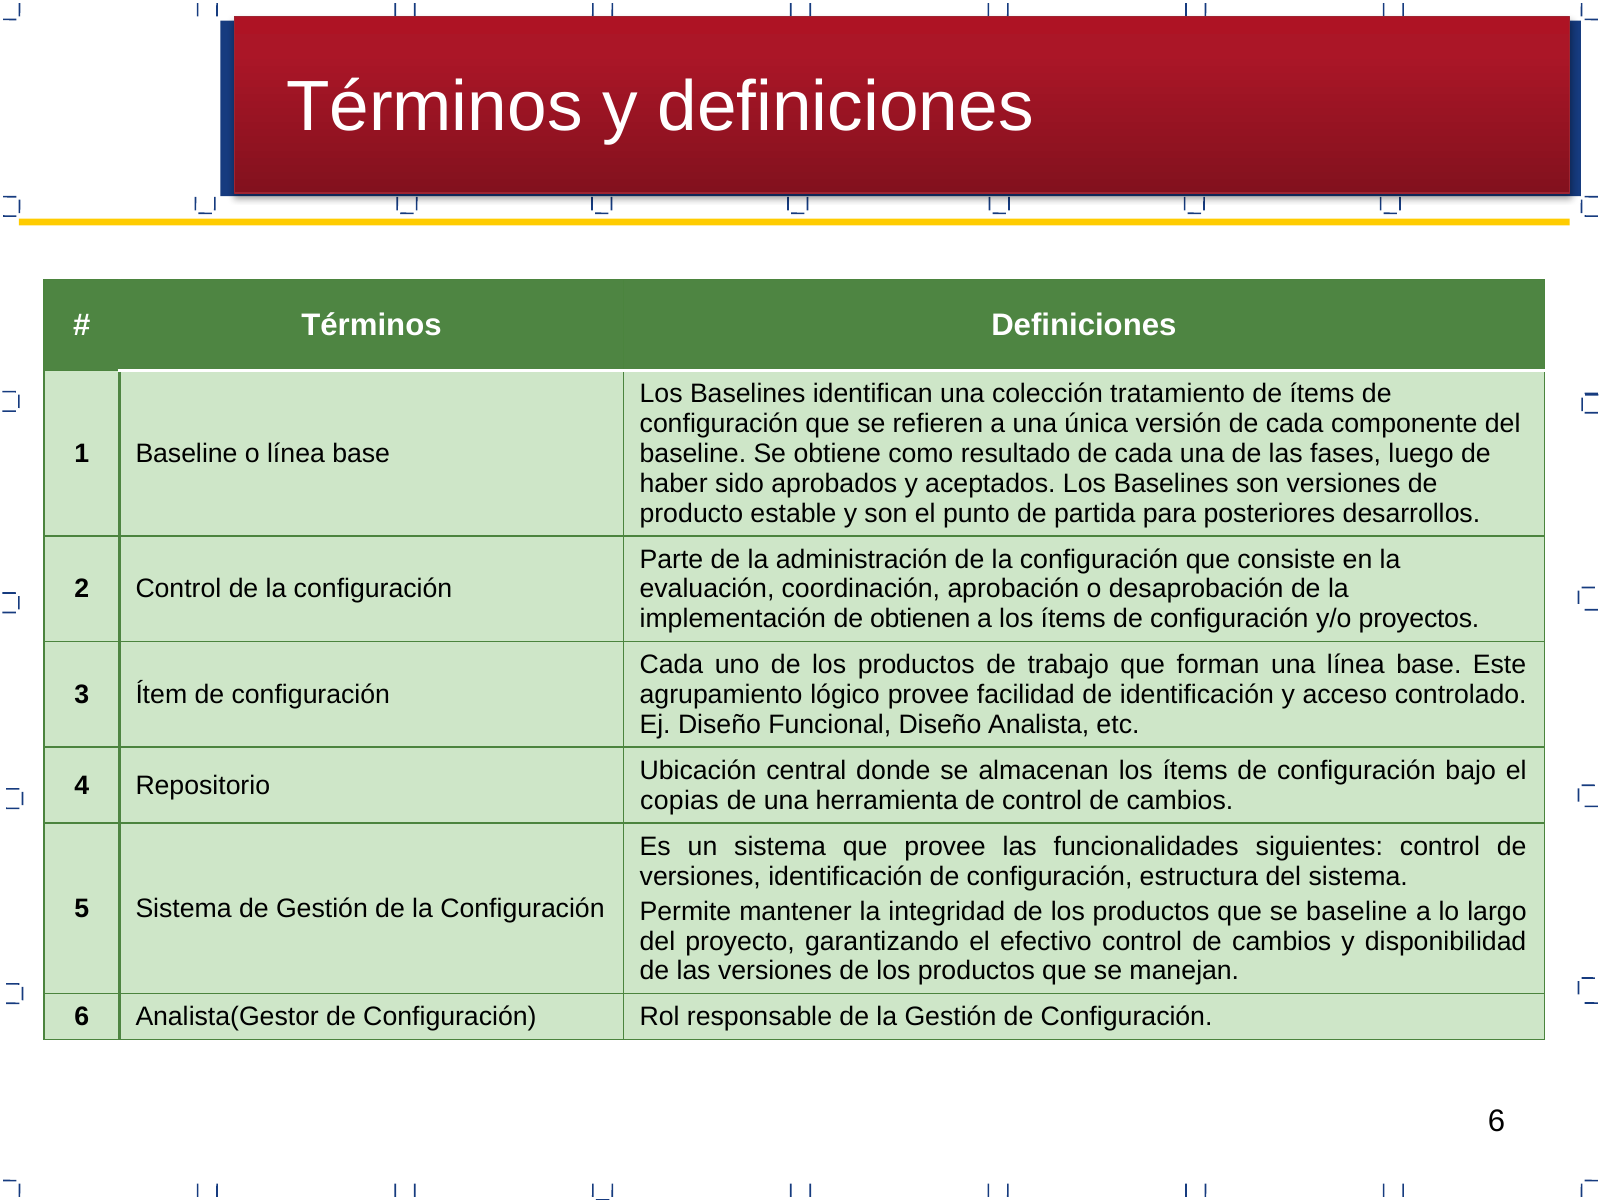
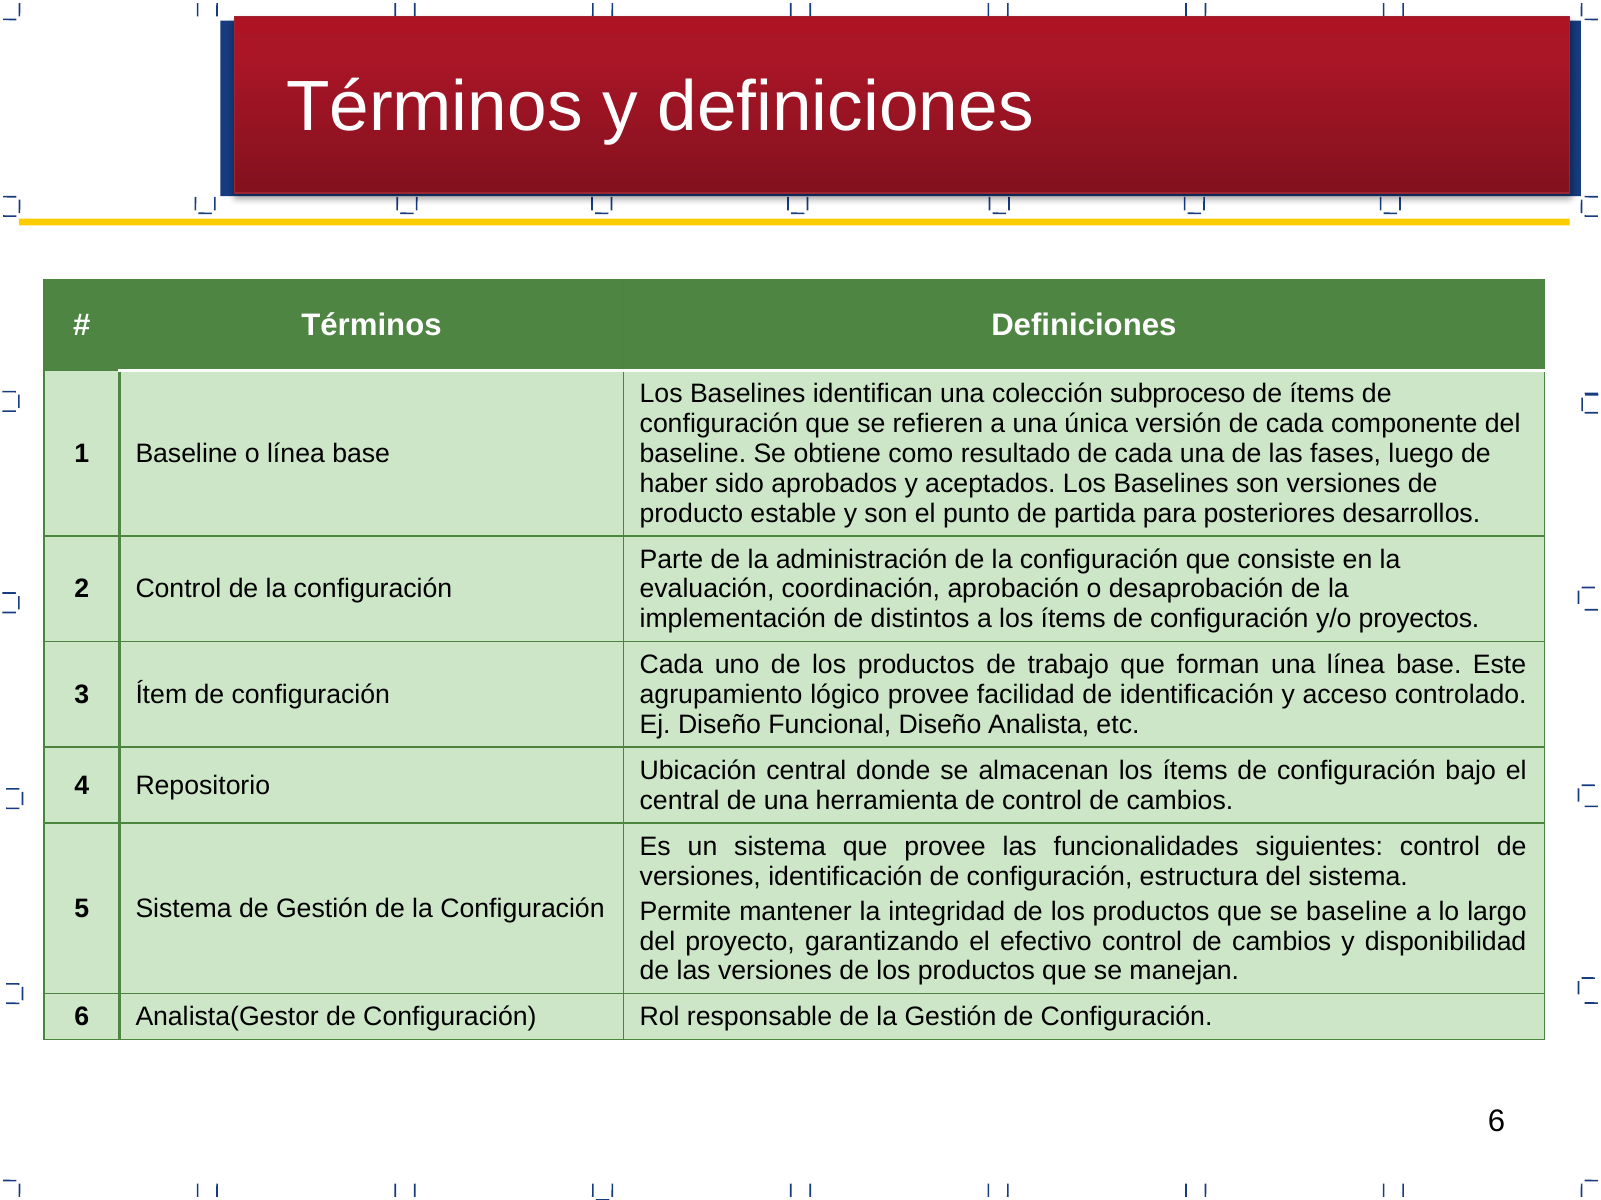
tratamiento: tratamiento -> subproceso
obtienen: obtienen -> distintos
copias at (679, 801): copias -> central
